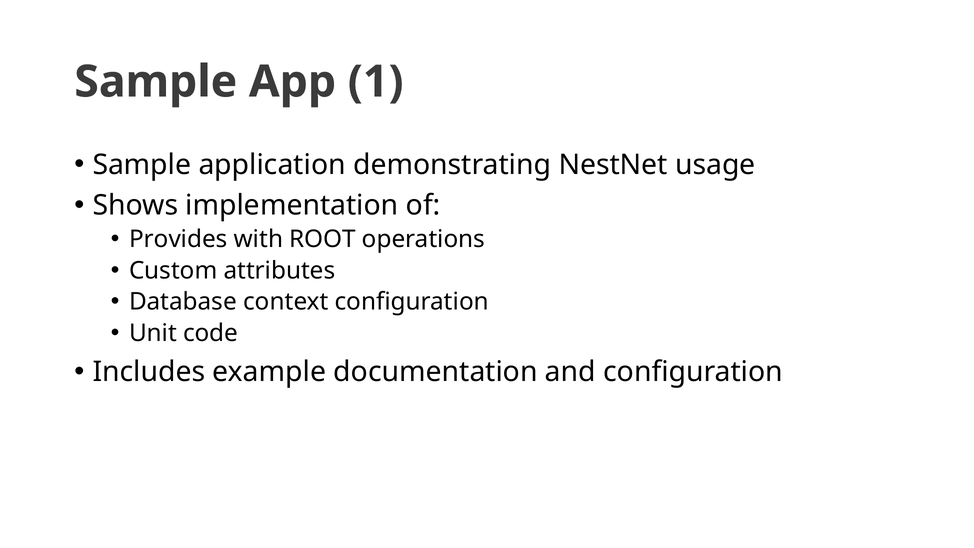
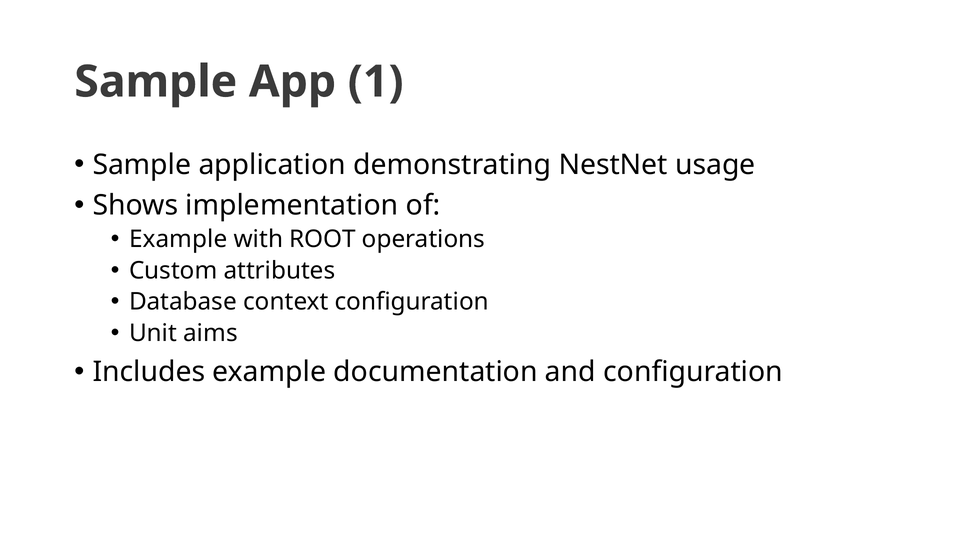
Provides at (178, 239): Provides -> Example
code: code -> aims
